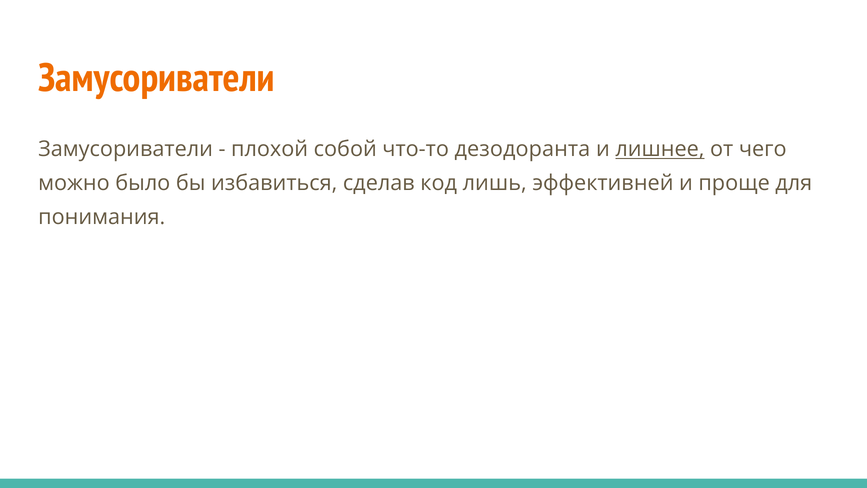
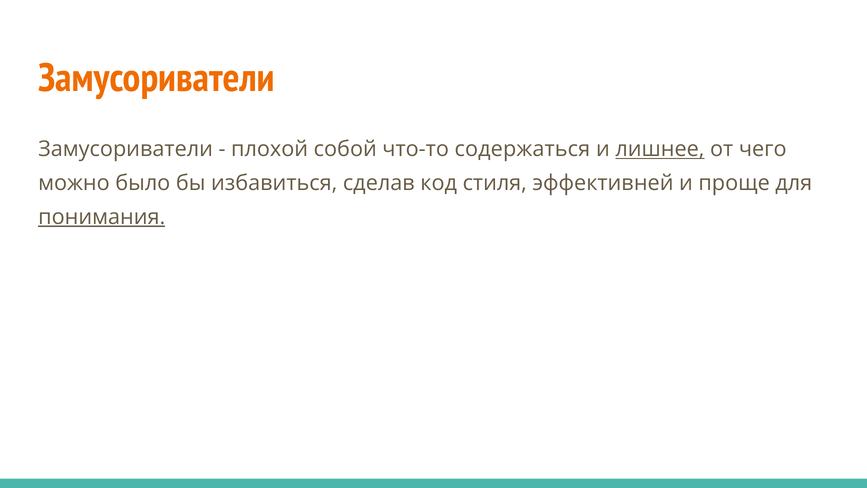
дезодоранта: дезодоранта -> содержаться
лишь: лишь -> стиля
понимания underline: none -> present
